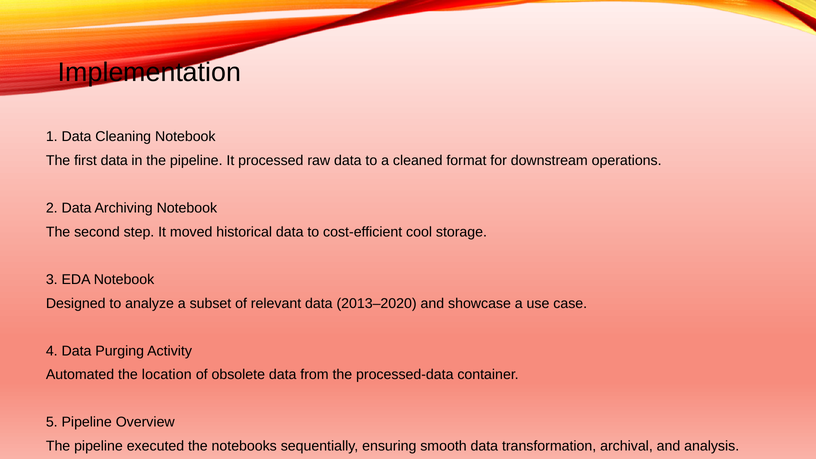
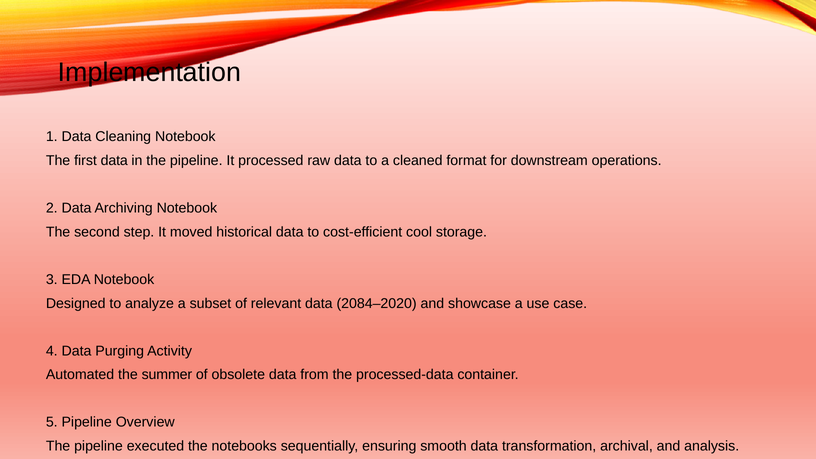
2013–2020: 2013–2020 -> 2084–2020
location: location -> summer
